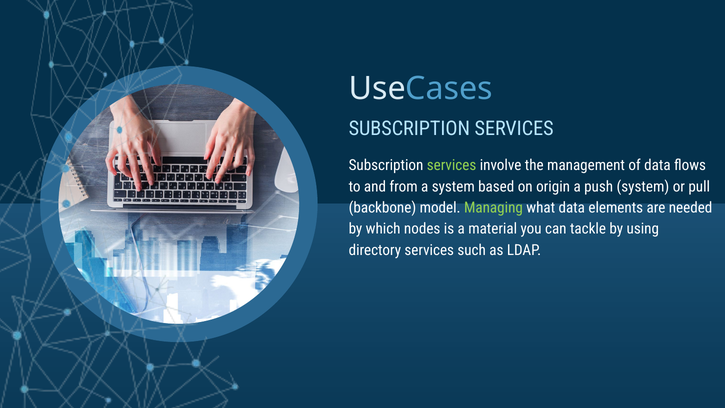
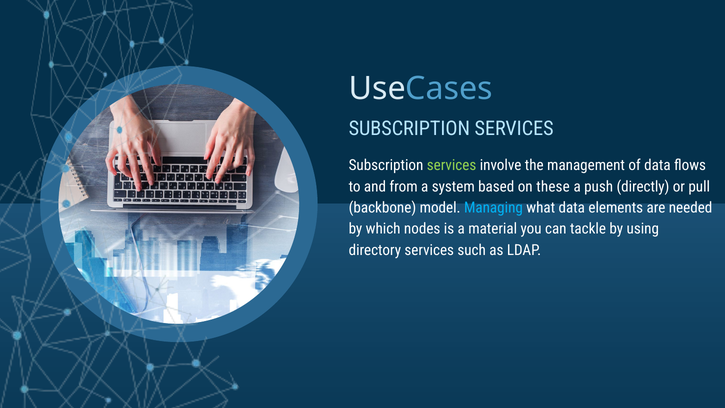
origin: origin -> these
push system: system -> directly
Managing colour: light green -> light blue
